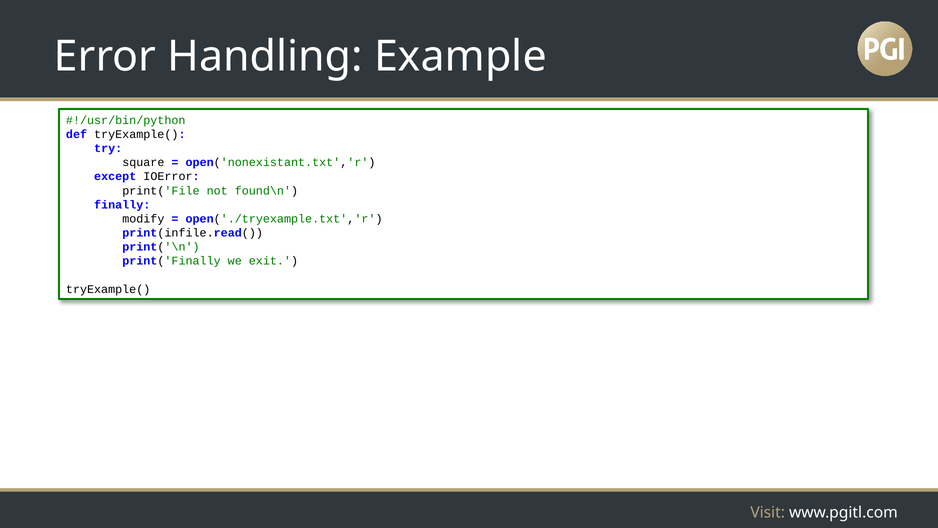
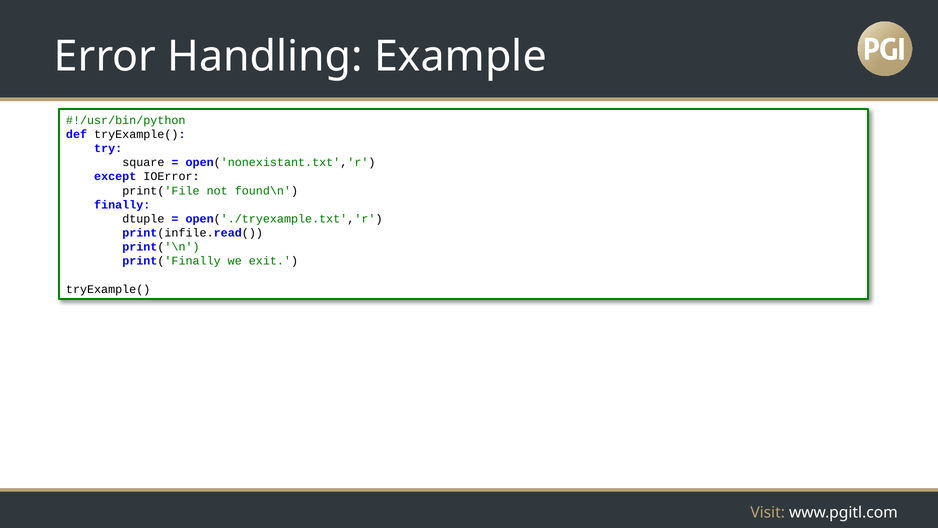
modify: modify -> dtuple
